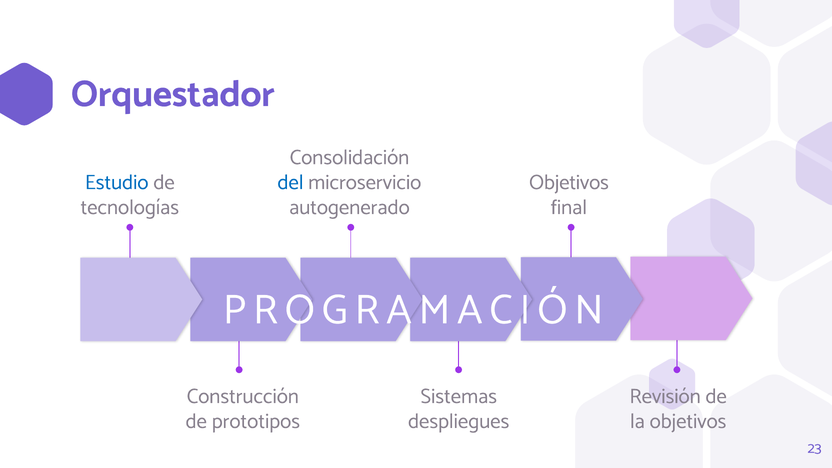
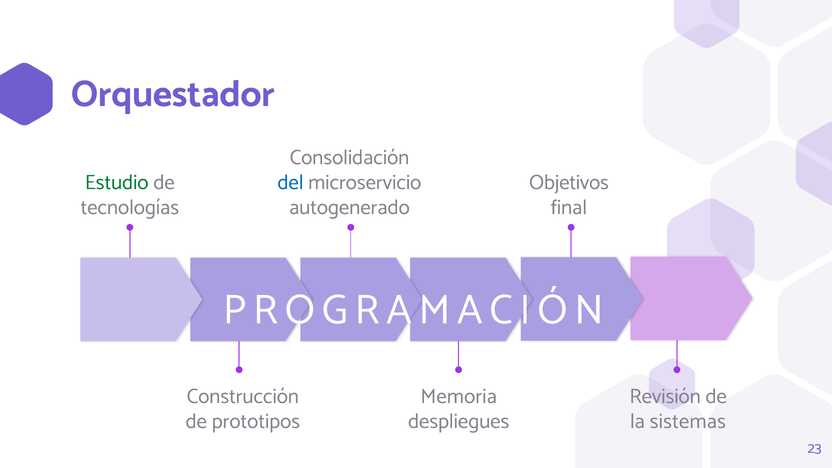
Estudio colour: blue -> green
Sistemas: Sistemas -> Memoria
la objetivos: objetivos -> sistemas
